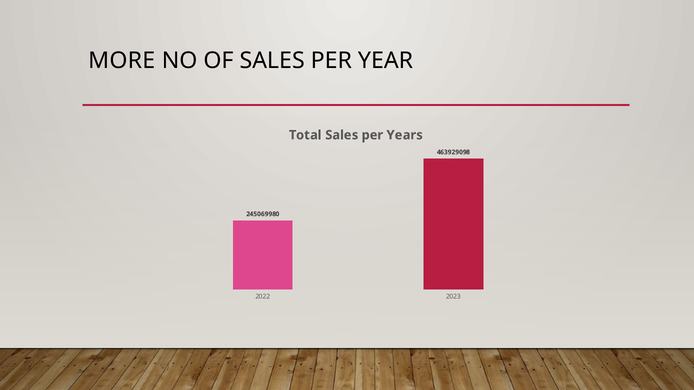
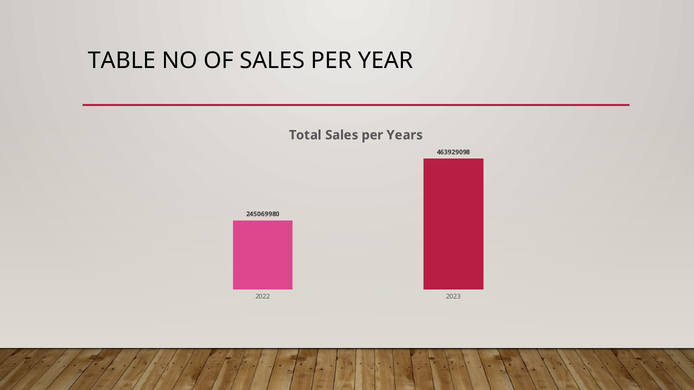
MORE: MORE -> TABLE
